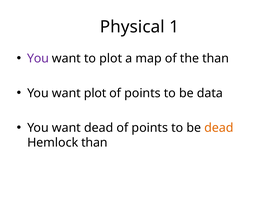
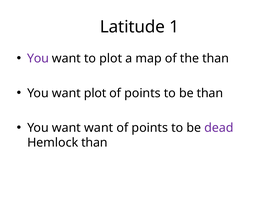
Physical: Physical -> Latitude
be data: data -> than
want dead: dead -> want
dead at (219, 128) colour: orange -> purple
